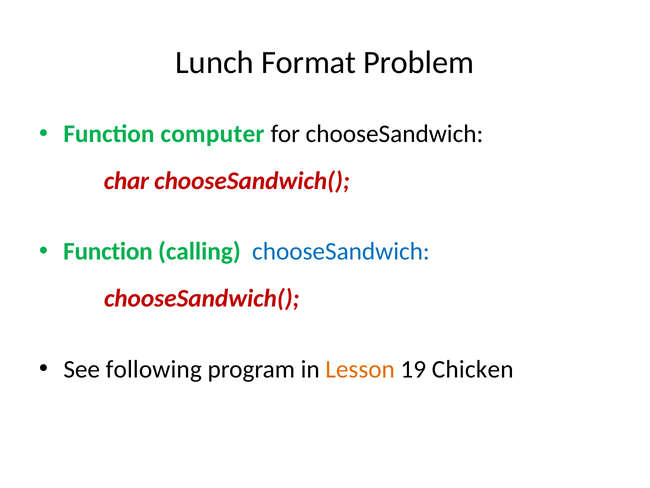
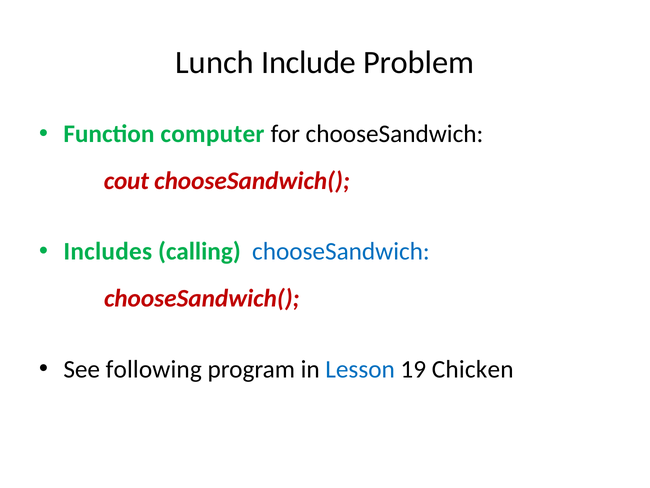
Format: Format -> Include
char: char -> cout
Function at (108, 251): Function -> Includes
Lesson colour: orange -> blue
